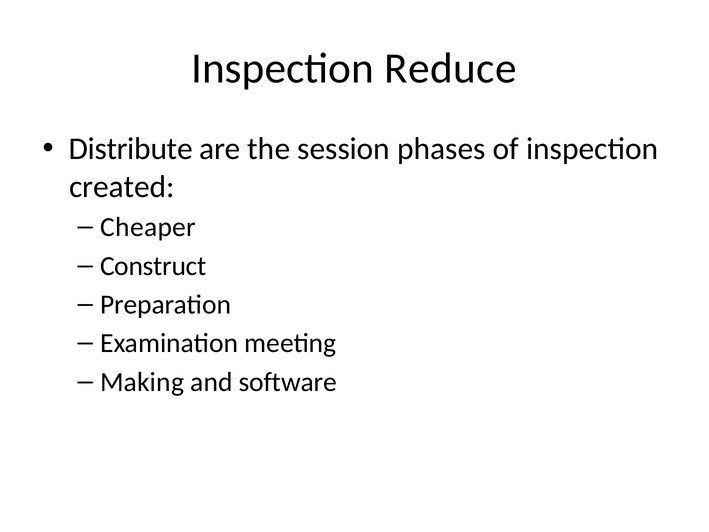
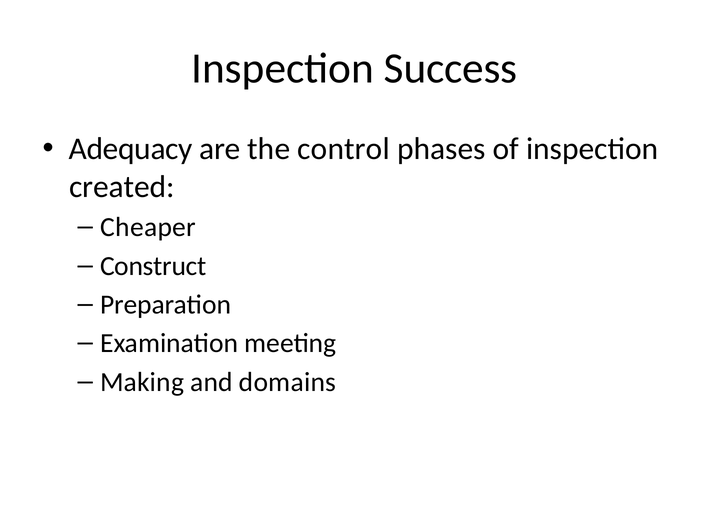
Reduce: Reduce -> Success
Distribute: Distribute -> Adequacy
session: session -> control
software: software -> domains
